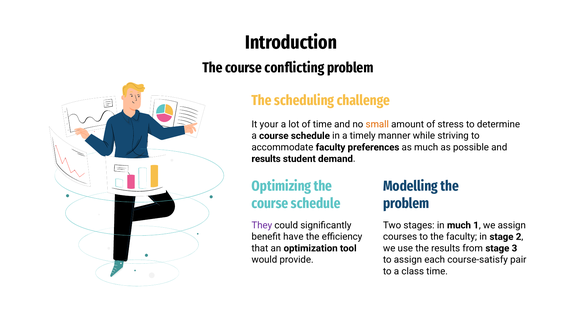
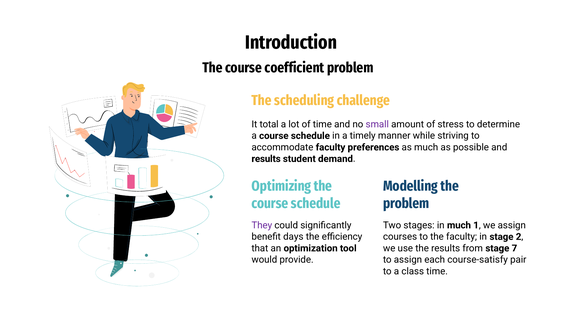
conflicting: conflicting -> coefficient
your: your -> total
small colour: orange -> purple
have: have -> days
3: 3 -> 7
